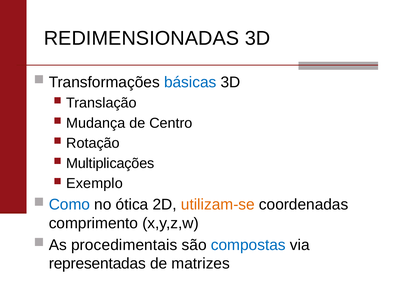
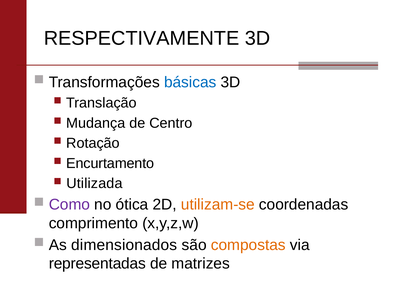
REDIMENSIONADAS: REDIMENSIONADAS -> RESPECTIVAMENTE
Multiplicações: Multiplicações -> Encurtamento
Exemplo: Exemplo -> Utilizada
Como colour: blue -> purple
procedimentais: procedimentais -> dimensionados
compostas colour: blue -> orange
